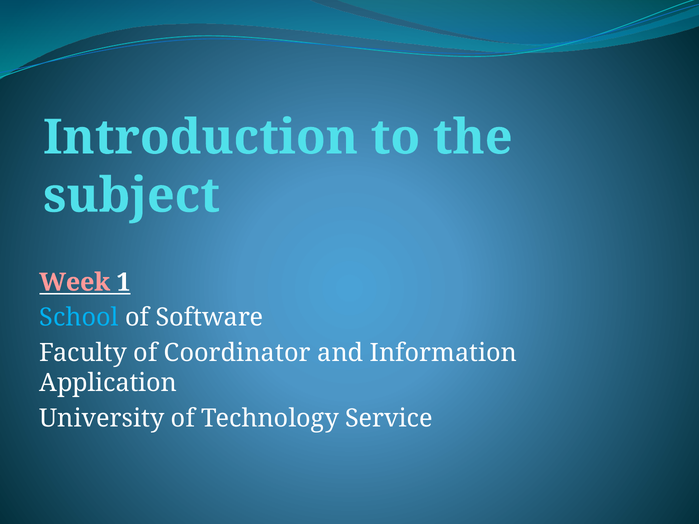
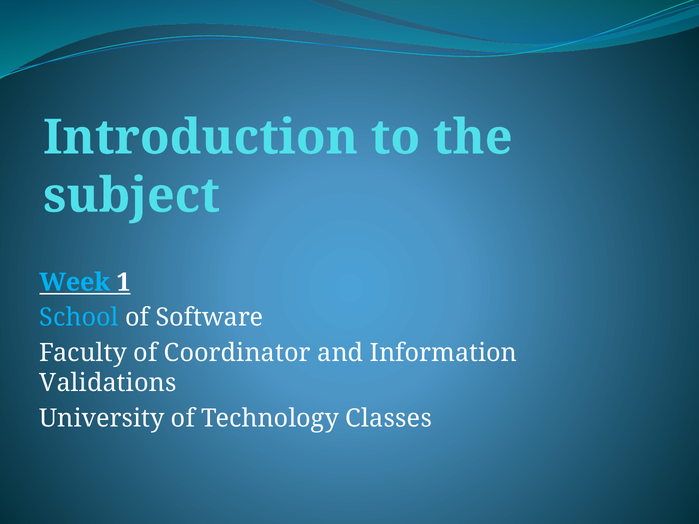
Week colour: pink -> light blue
Application: Application -> Validations
Service: Service -> Classes
